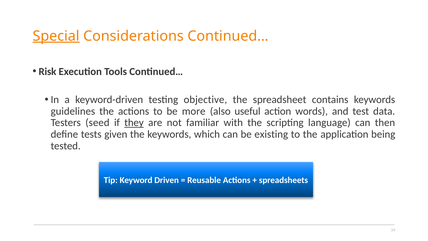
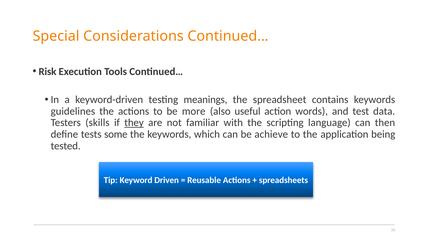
Special underline: present -> none
objective: objective -> meanings
seed: seed -> skills
given: given -> some
existing: existing -> achieve
